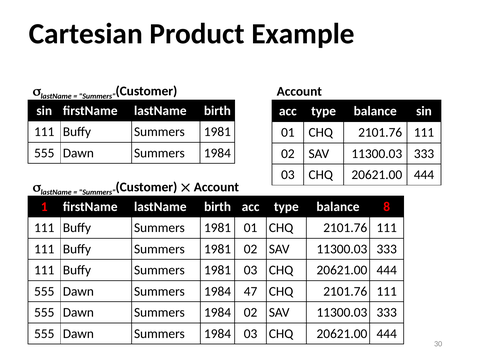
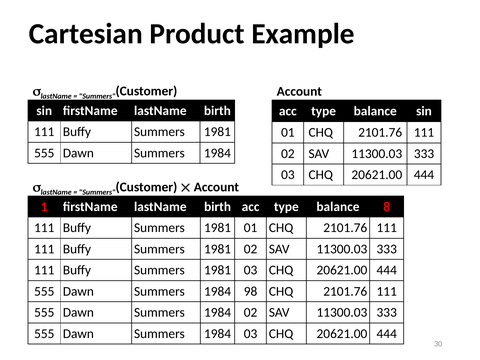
47: 47 -> 98
